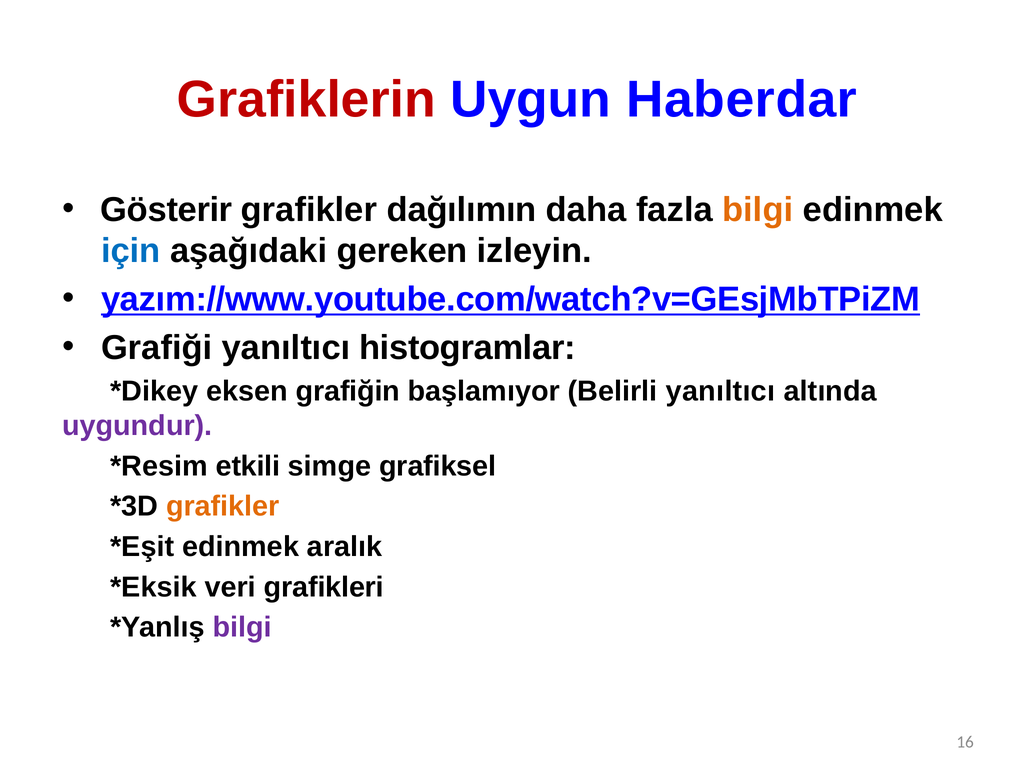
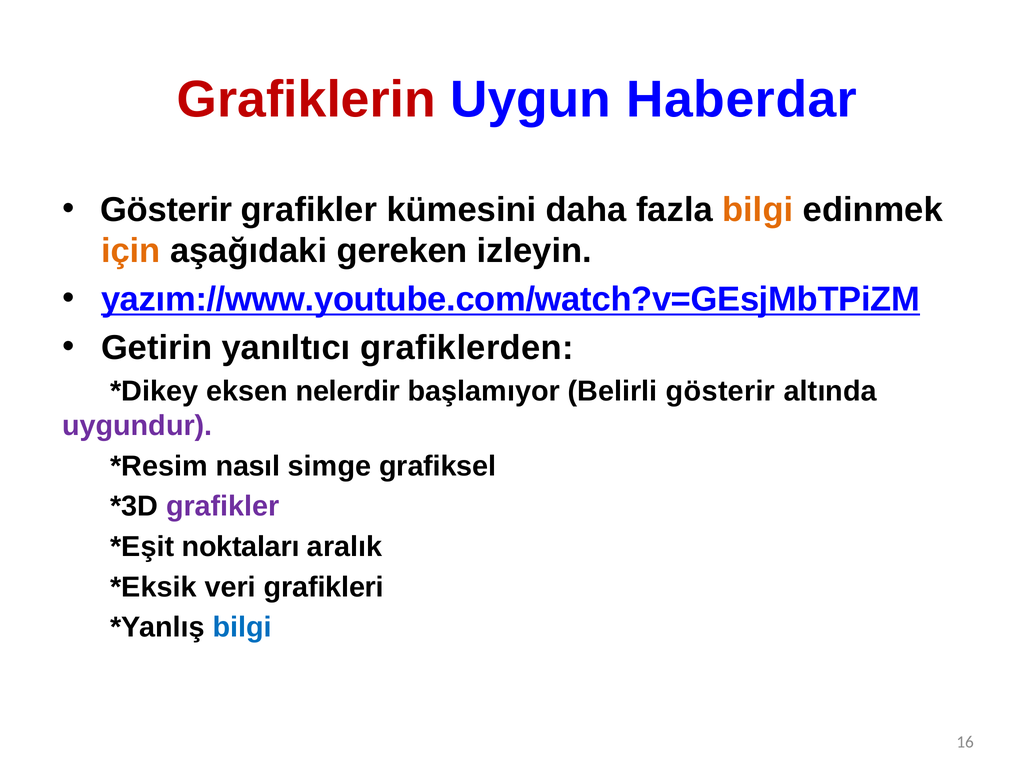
dağılımın: dağılımın -> kümesini
için colour: blue -> orange
Grafiği: Grafiği -> Getirin
histogramlar: histogramlar -> grafiklerden
grafiğin: grafiğin -> nelerdir
Belirli yanıltıcı: yanıltıcı -> gösterir
etkili: etkili -> nasıl
grafikler at (223, 506) colour: orange -> purple
edinmek at (241, 547): edinmek -> noktaları
bilgi at (242, 627) colour: purple -> blue
